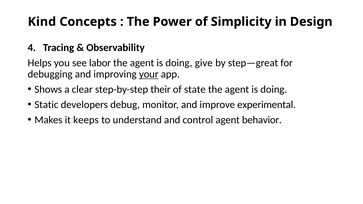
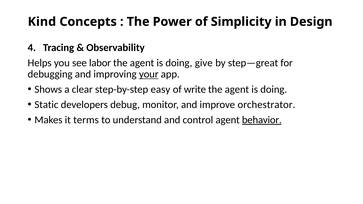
their: their -> easy
state: state -> write
experimental: experimental -> orchestrator
keeps: keeps -> terms
behavior underline: none -> present
